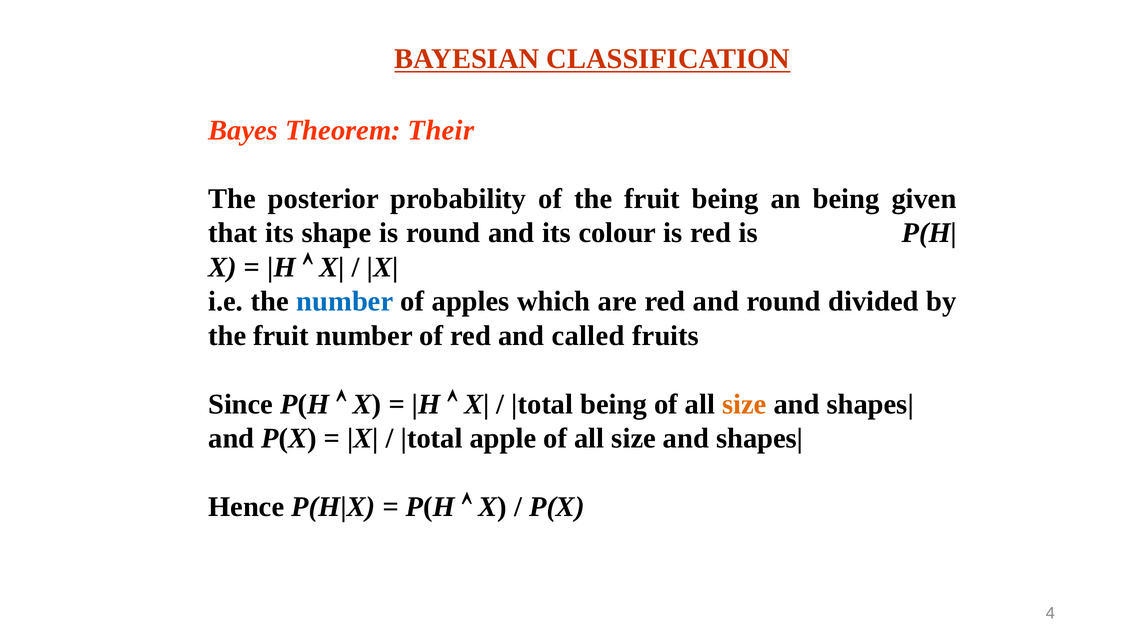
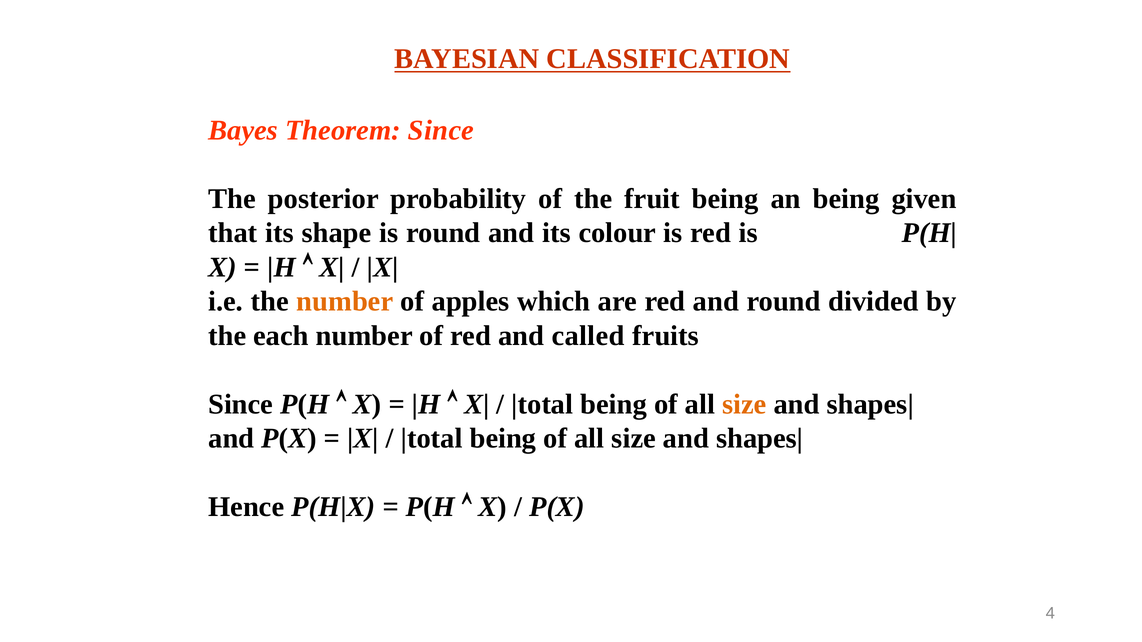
Theorem Their: Their -> Since
number at (345, 302) colour: blue -> orange
fruit at (281, 336): fruit -> each
apple at (503, 439): apple -> being
